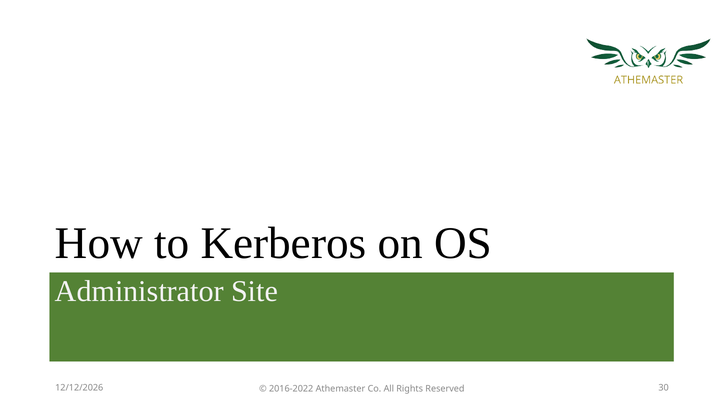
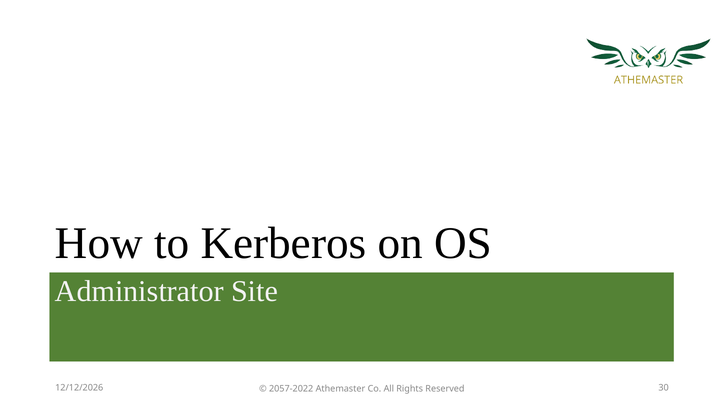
2016-2022: 2016-2022 -> 2057-2022
